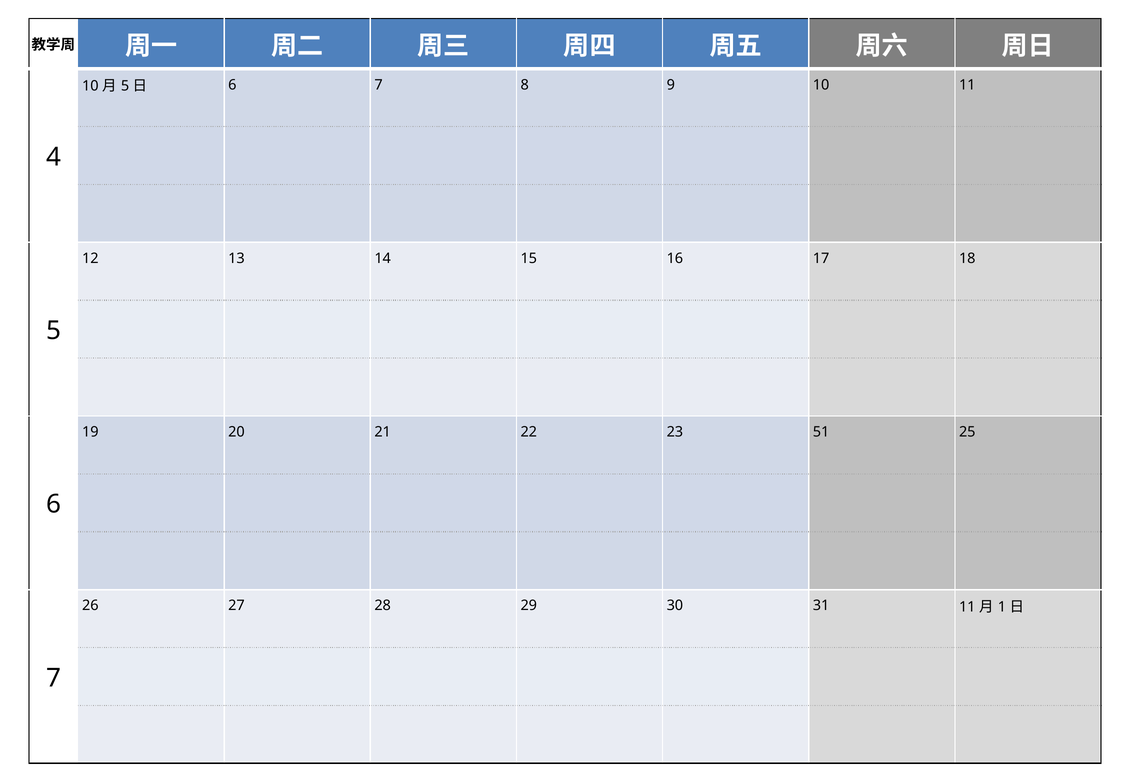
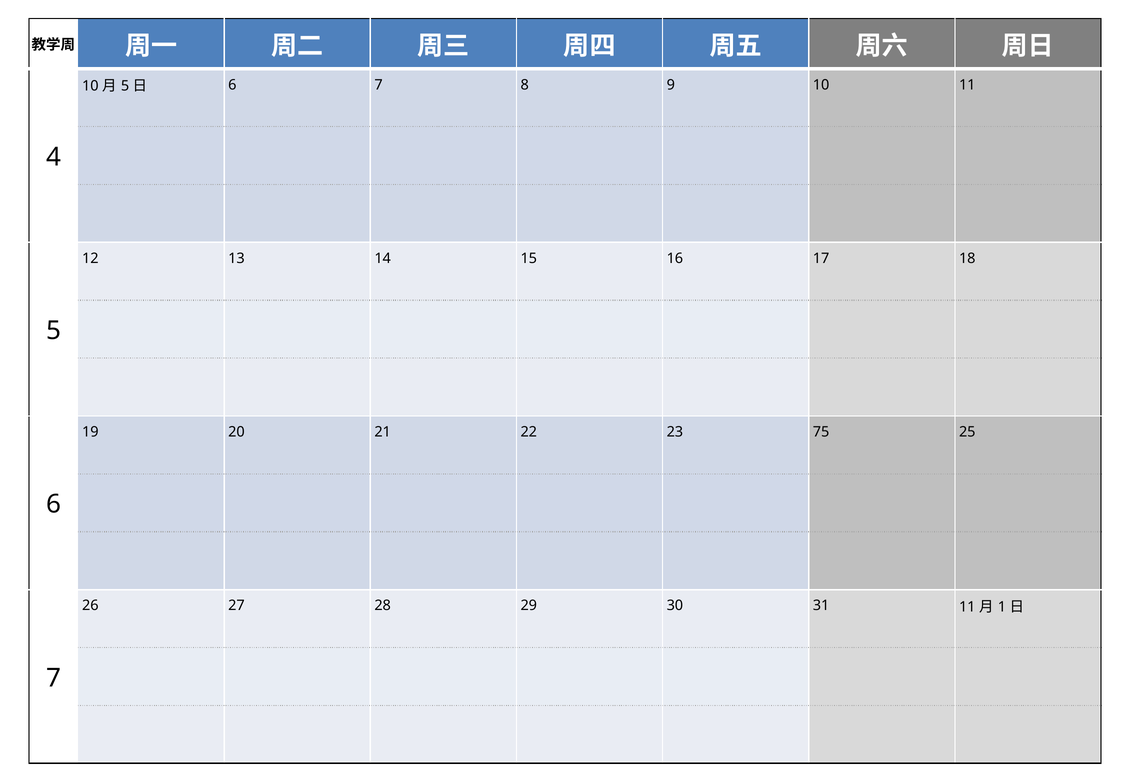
51: 51 -> 75
